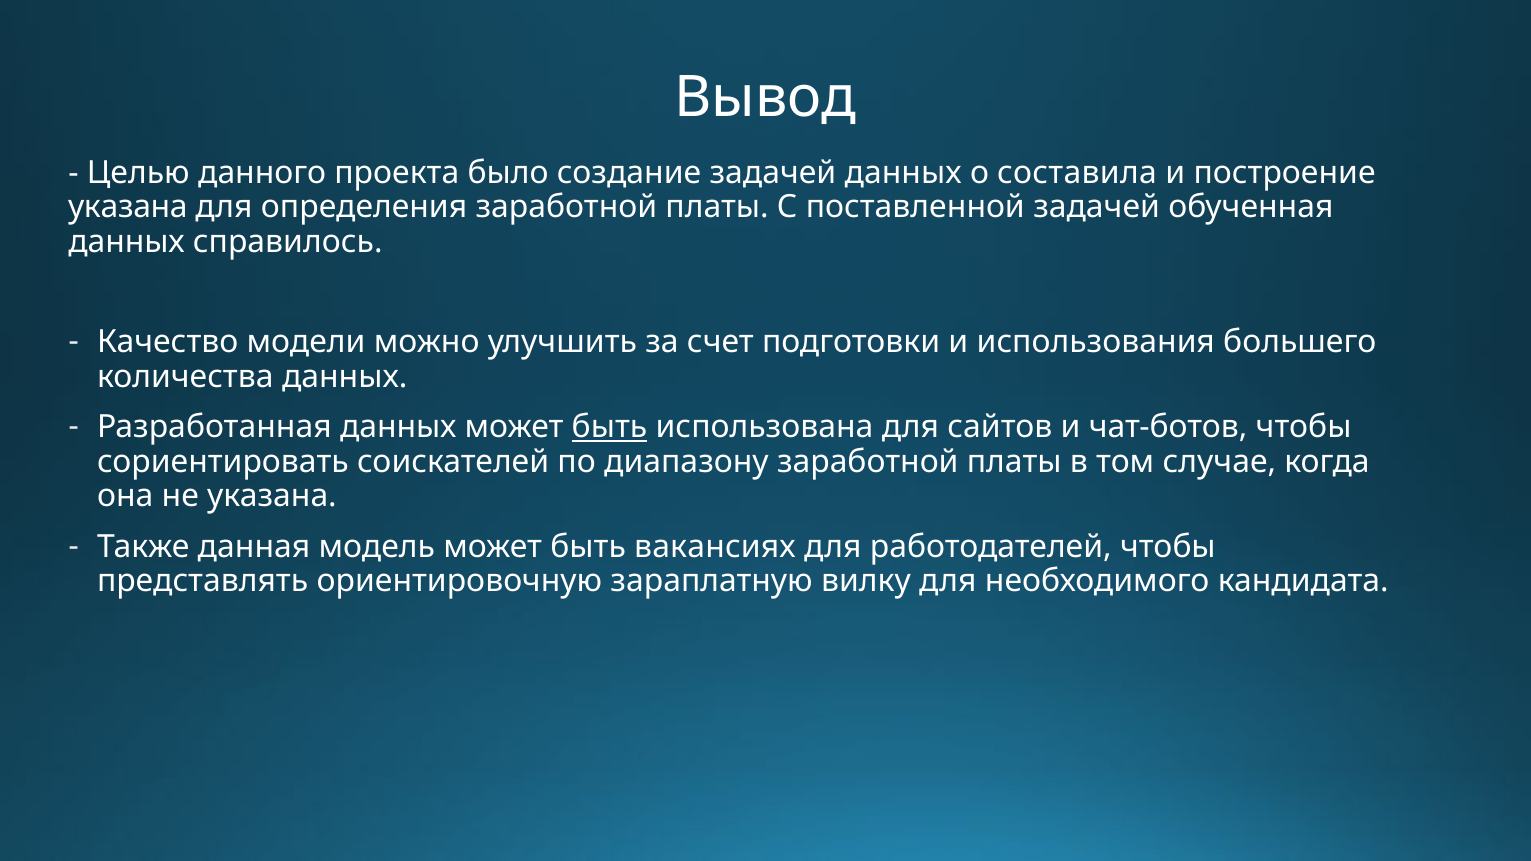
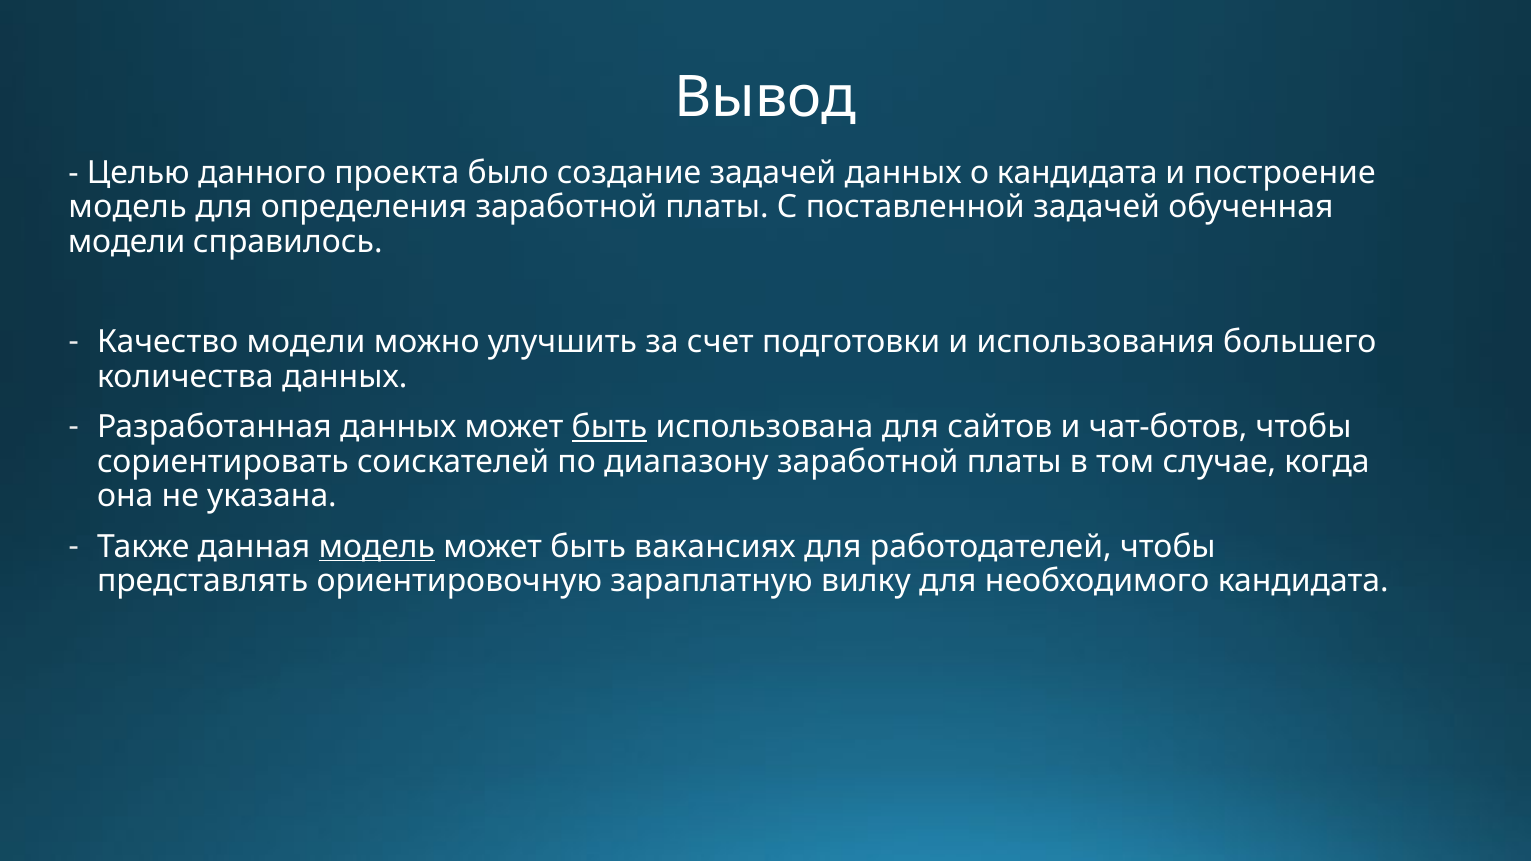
о составила: составила -> кандидата
указана at (128, 207): указана -> модель
данных at (127, 242): данных -> модели
модель at (377, 547) underline: none -> present
